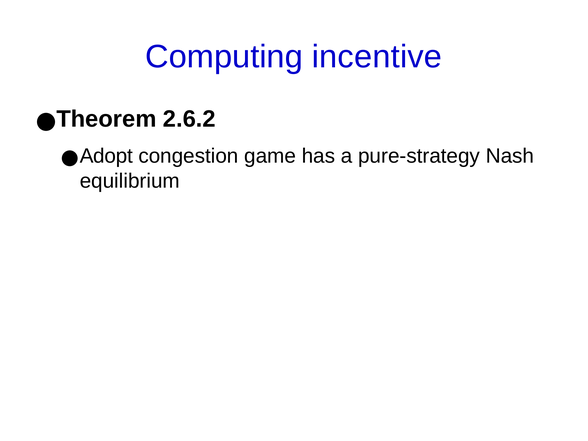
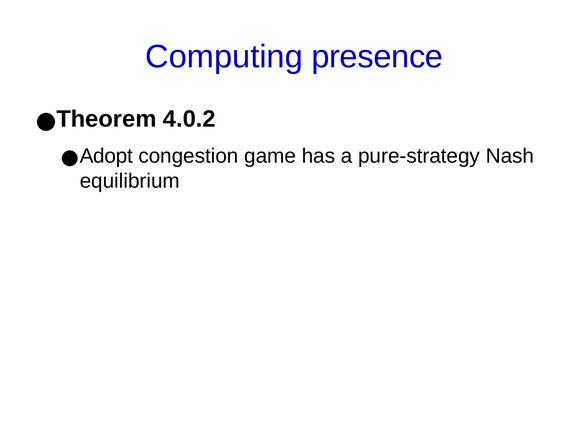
incentive: incentive -> presence
2.6.2: 2.6.2 -> 4.0.2
